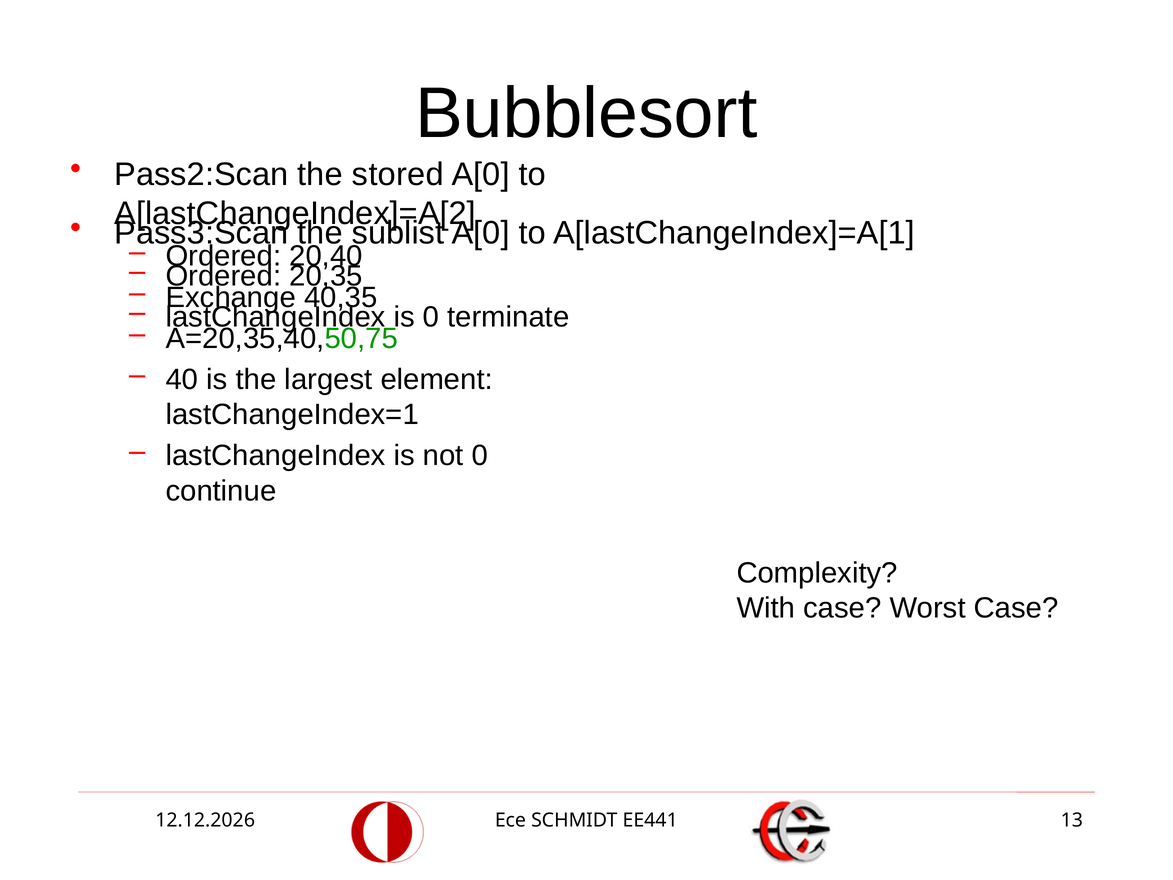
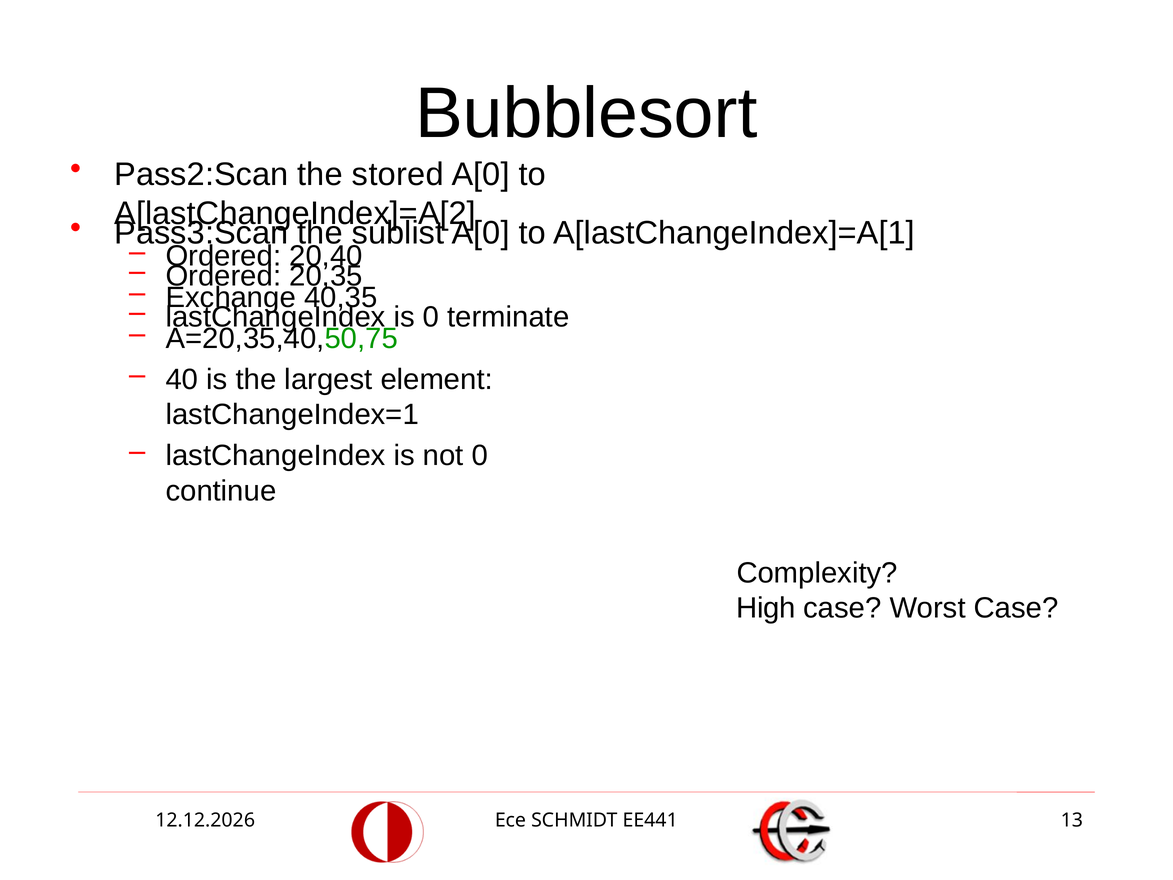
With: With -> High
